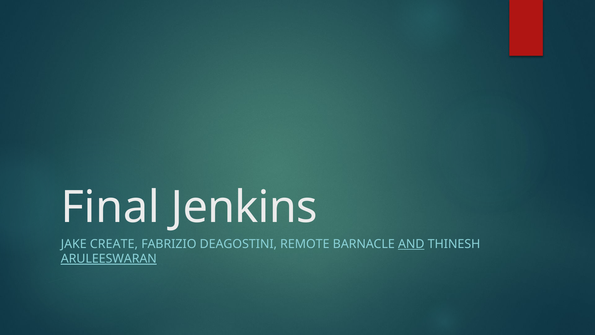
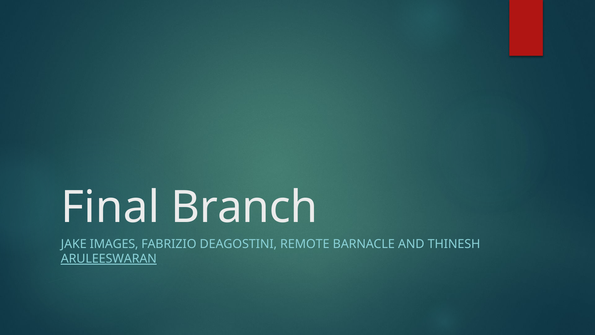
Jenkins: Jenkins -> Branch
CREATE: CREATE -> IMAGES
AND underline: present -> none
